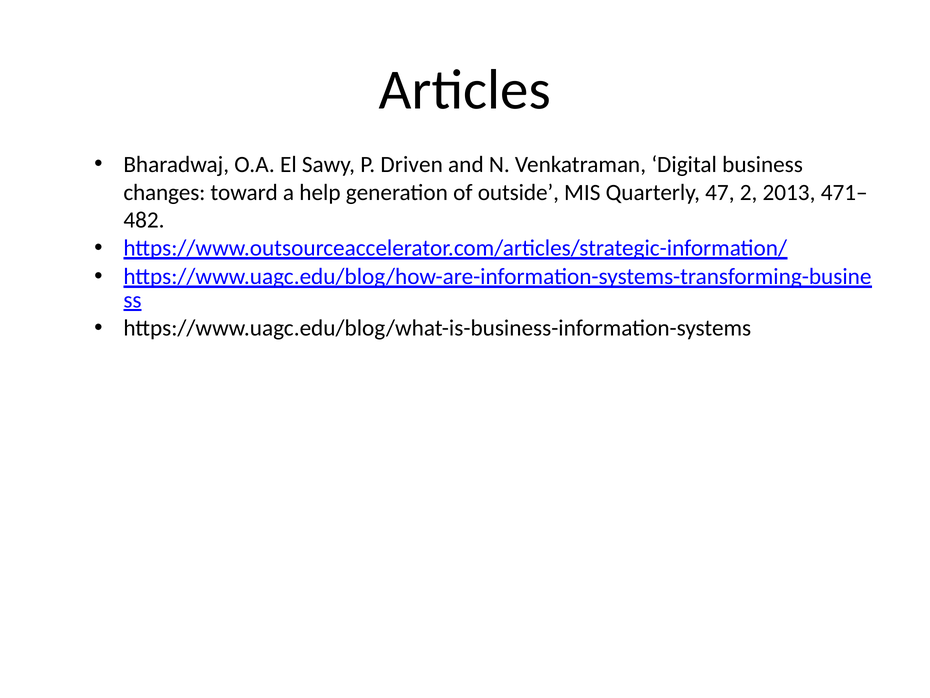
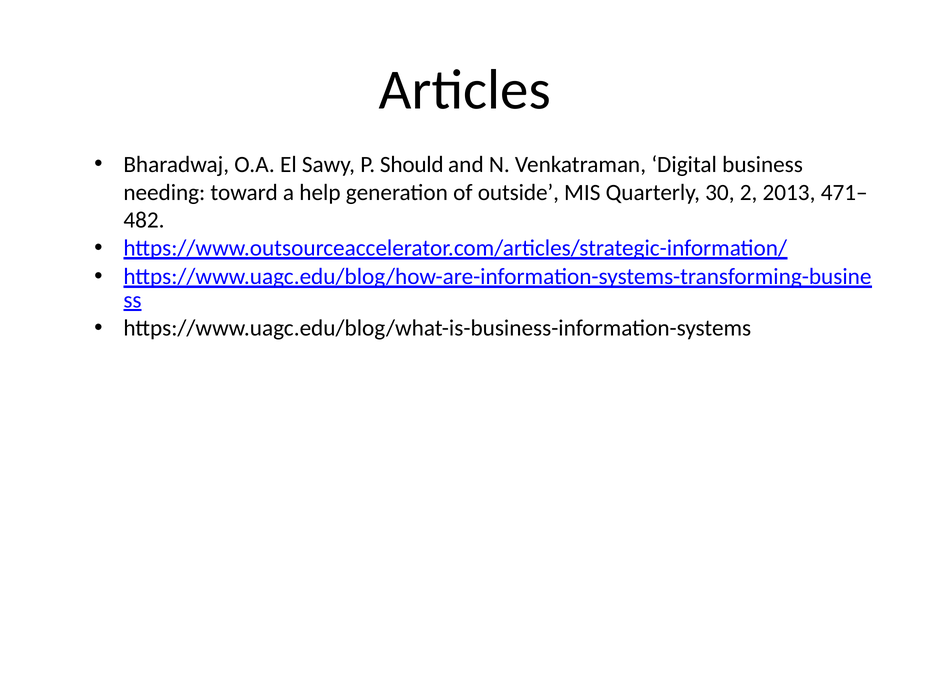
Driven: Driven -> Should
changes: changes -> needing
47: 47 -> 30
